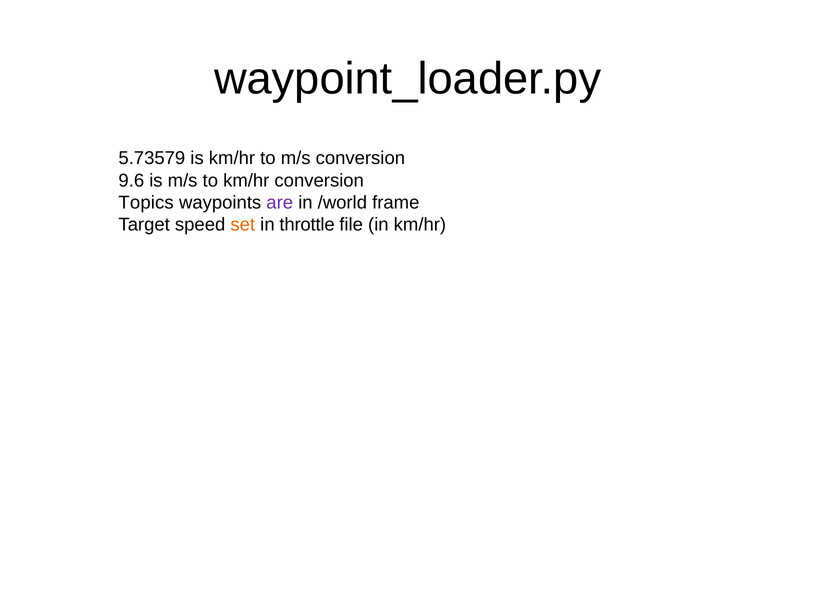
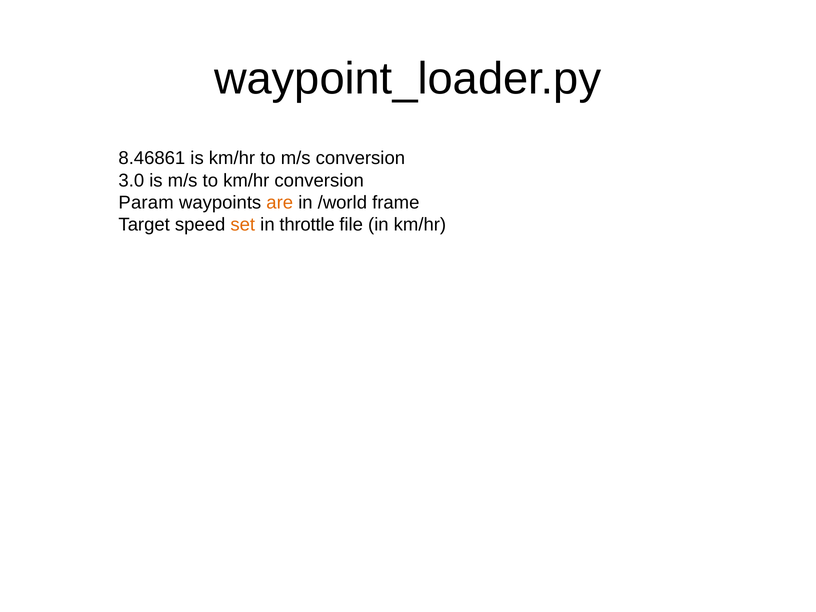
5.73579: 5.73579 -> 8.46861
9.6: 9.6 -> 3.0
Topics: Topics -> Param
are colour: purple -> orange
